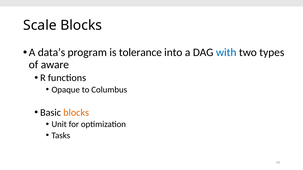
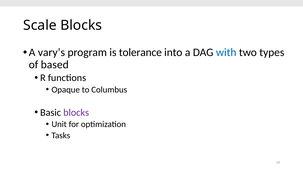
data’s: data’s -> vary’s
aware: aware -> based
blocks at (76, 113) colour: orange -> purple
